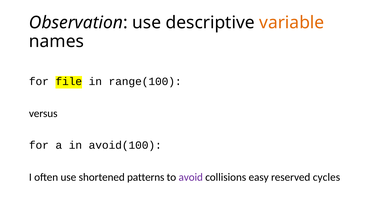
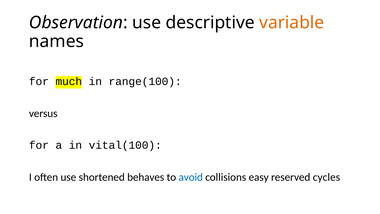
file: file -> much
avoid(100: avoid(100 -> vital(100
patterns: patterns -> behaves
avoid colour: purple -> blue
